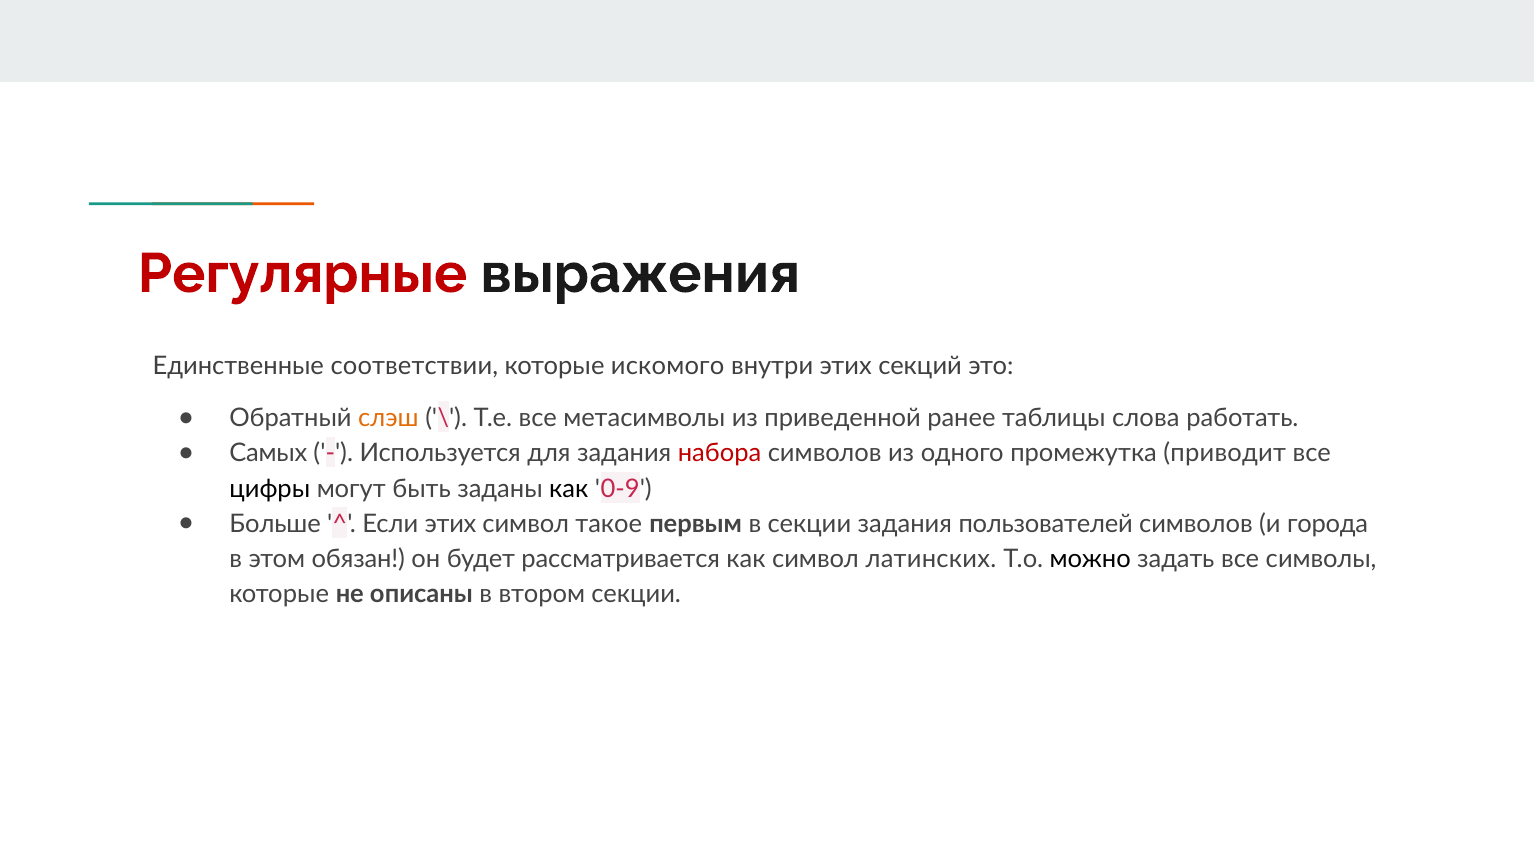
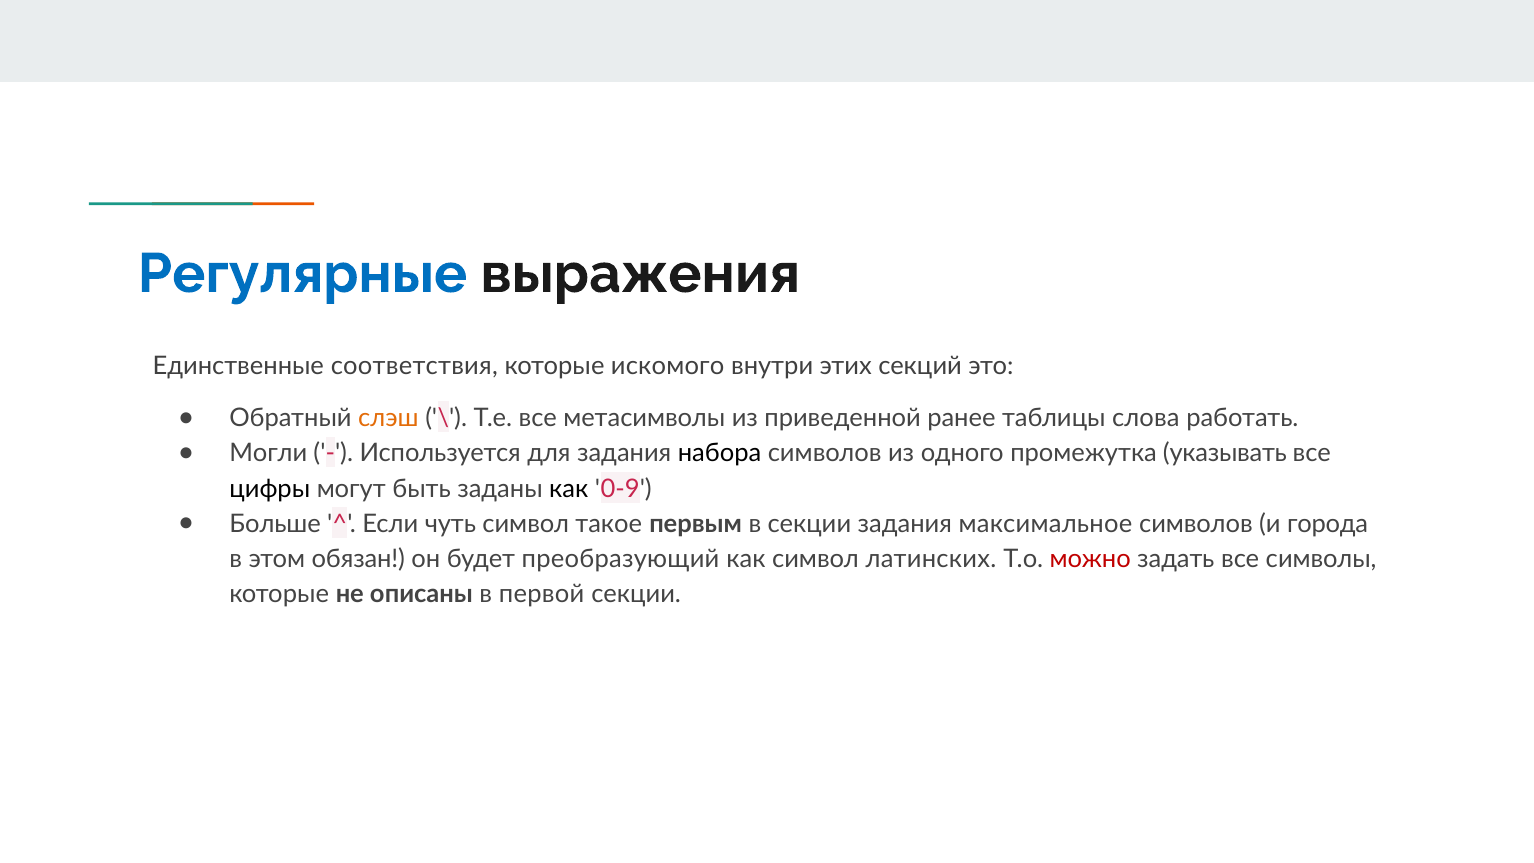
Регулярные colour: red -> blue
соответствии: соответствии -> соответствия
Самых: Самых -> Могли
набора colour: red -> black
приводит: приводит -> указывать
Если этих: этих -> чуть
пользователей: пользователей -> максимальное
рассматривается: рассматривается -> преобразующий
можно colour: black -> red
втором: втором -> первой
